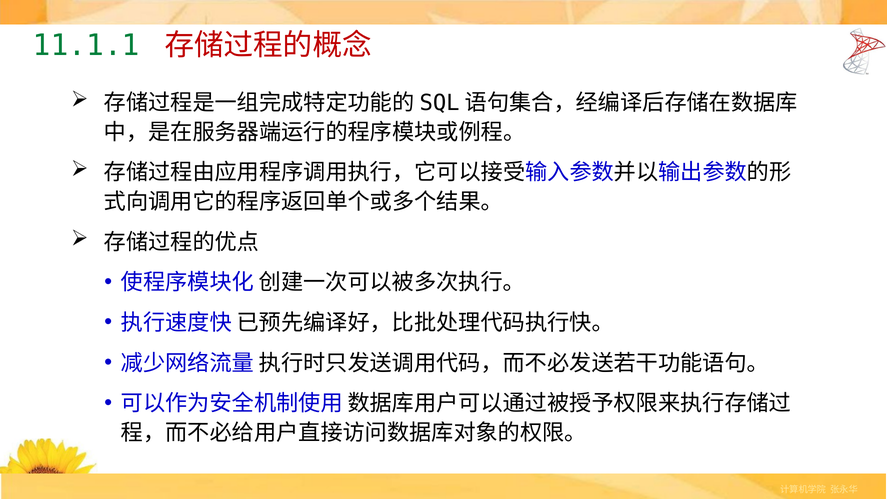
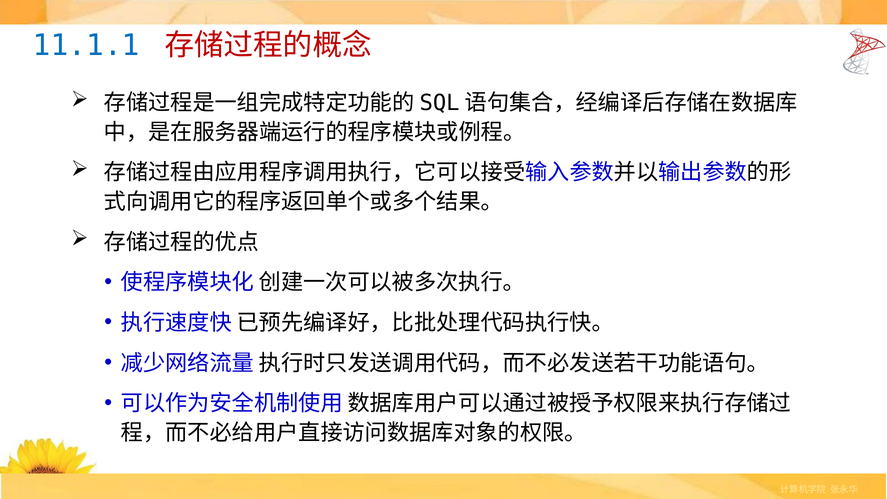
11.1.1 colour: green -> blue
